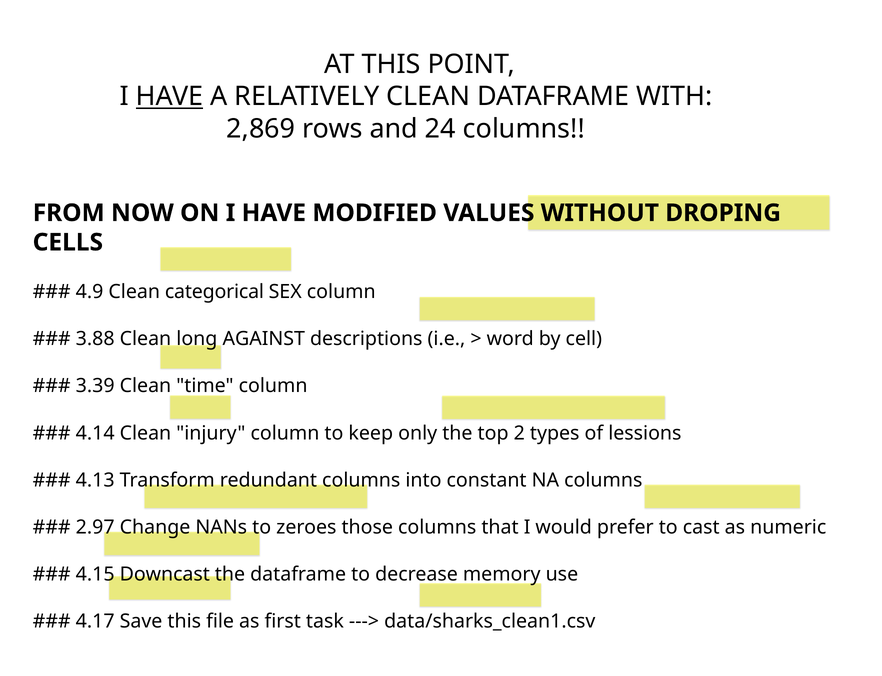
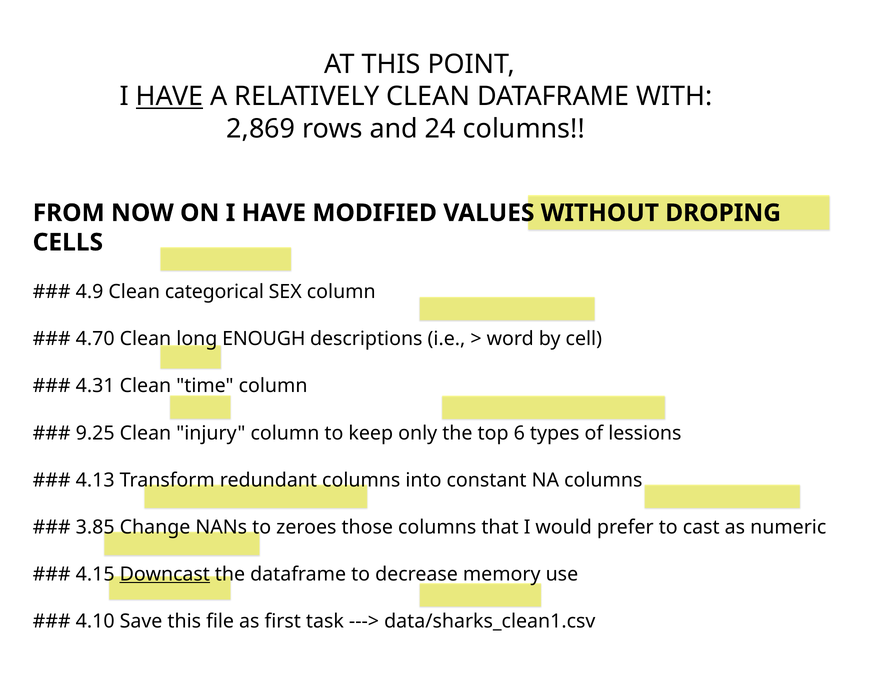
3.88: 3.88 -> 4.70
AGAINST: AGAINST -> ENOUGH
3.39: 3.39 -> 4.31
4.14: 4.14 -> 9.25
2: 2 -> 6
2.97: 2.97 -> 3.85
Downcast underline: none -> present
4.17: 4.17 -> 4.10
